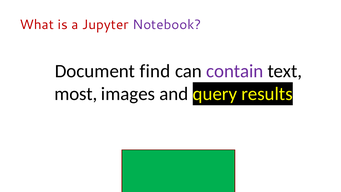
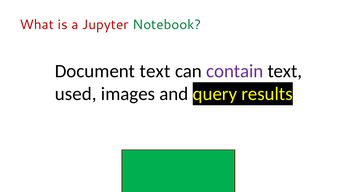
Notebook colour: purple -> green
Document find: find -> text
most: most -> used
